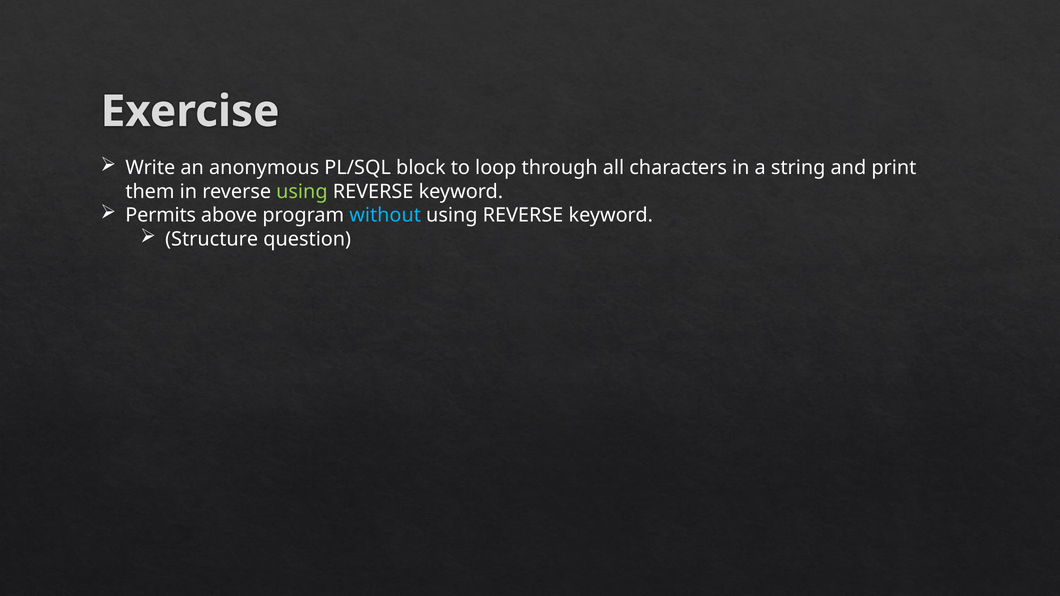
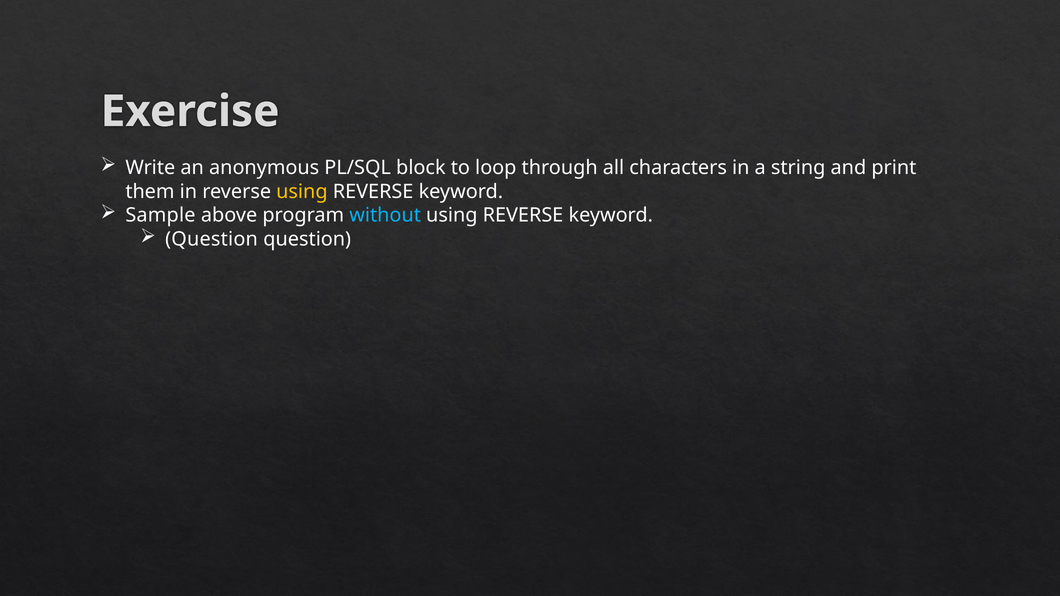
using at (302, 192) colour: light green -> yellow
Permits: Permits -> Sample
Structure at (212, 239): Structure -> Question
